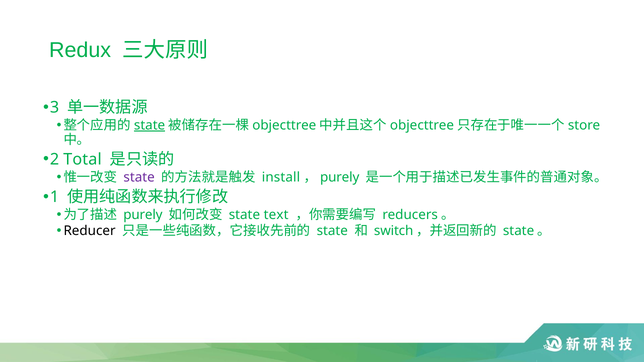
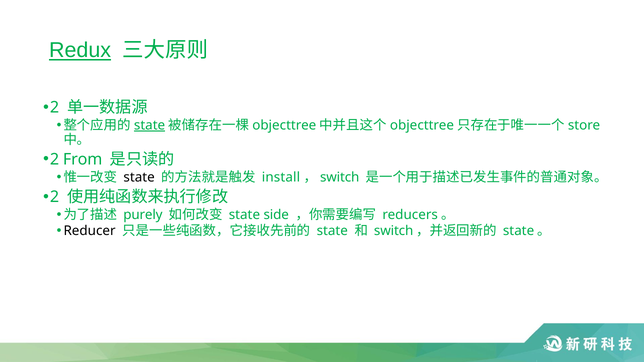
Redux underline: none -> present
3 at (55, 107): 3 -> 2
Total: Total -> From
state at (139, 177) colour: purple -> black
purely at (340, 177): purely -> switch
1 at (55, 197): 1 -> 2
text: text -> side
